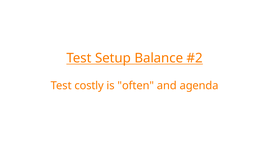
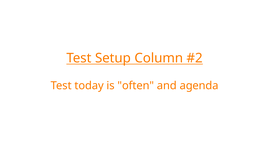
Balance: Balance -> Column
costly: costly -> today
